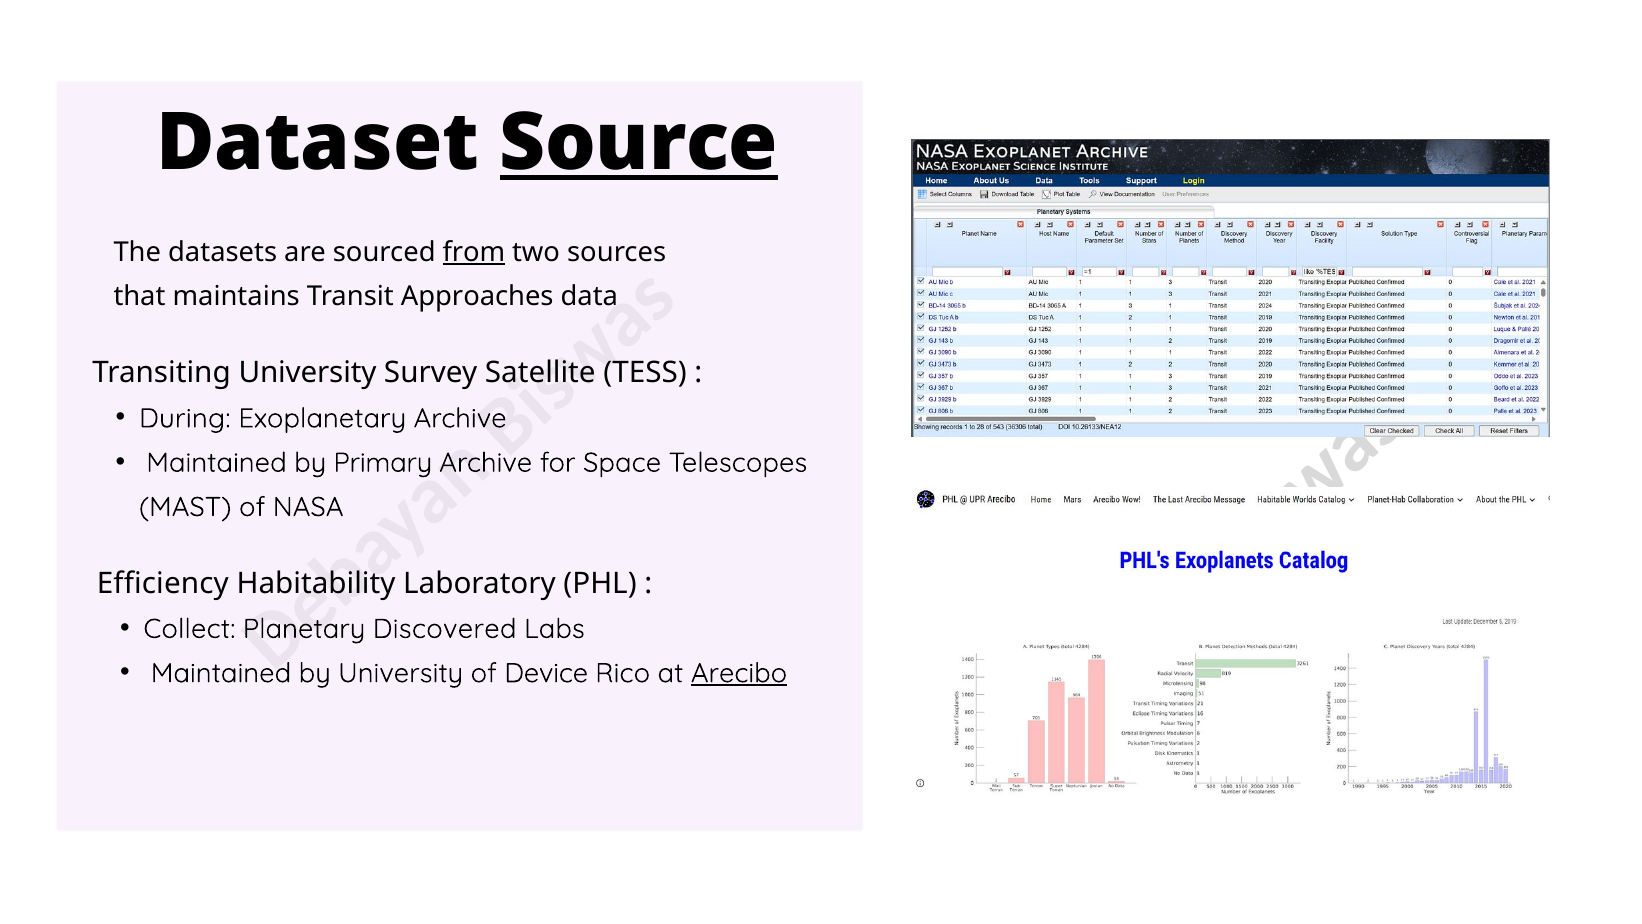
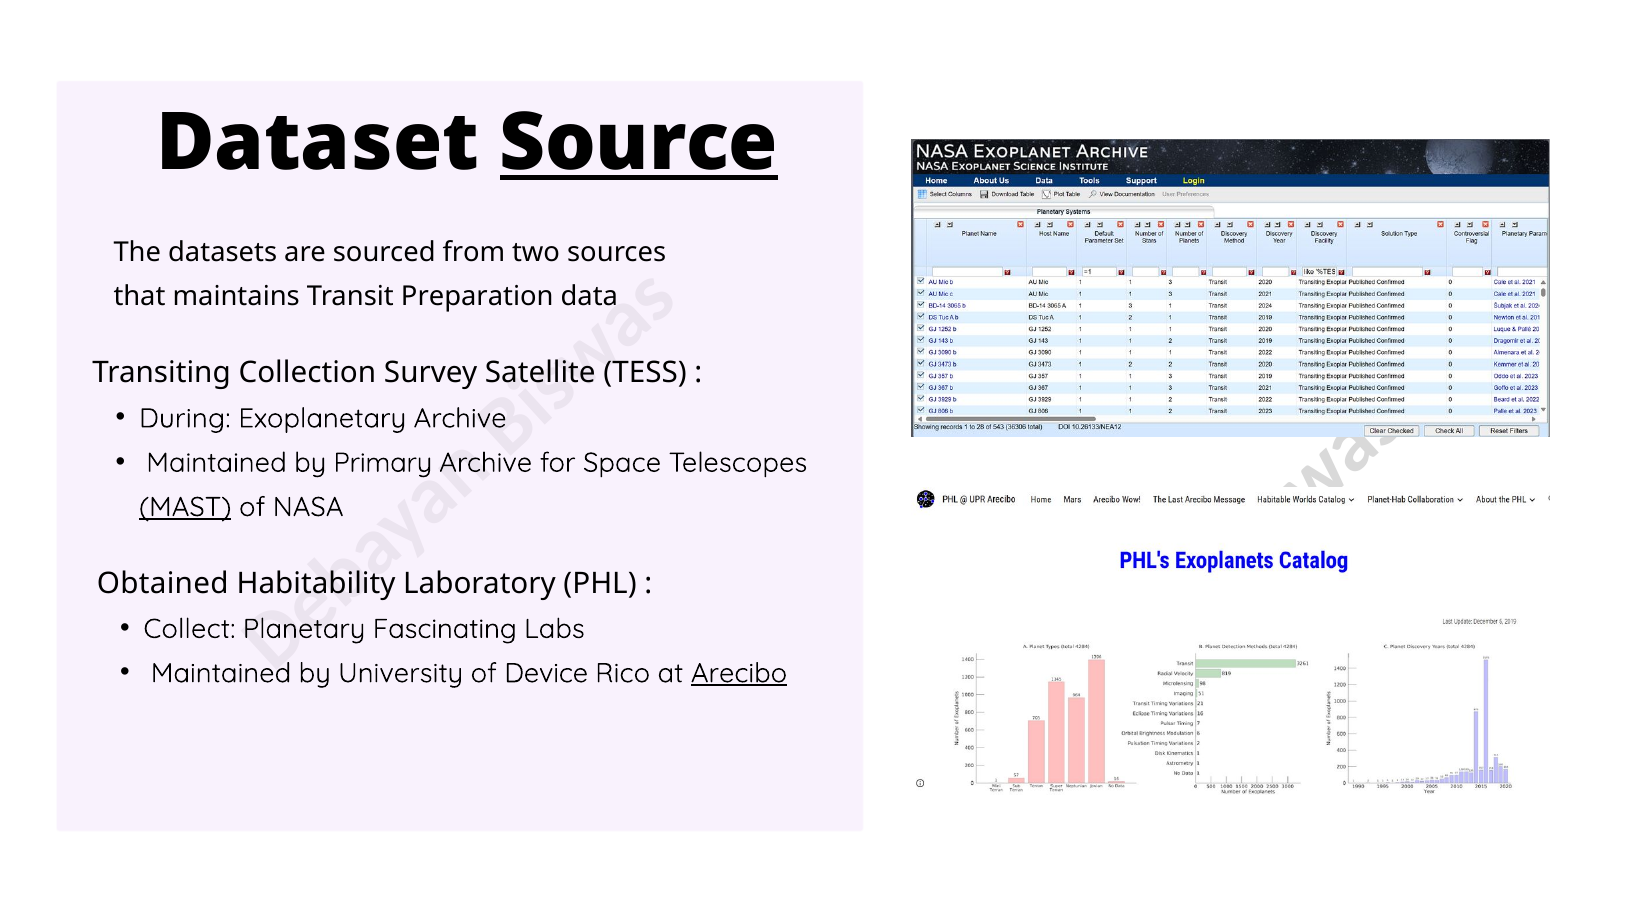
from underline: present -> none
Approaches: Approaches -> Preparation
Transiting University: University -> Collection
MAST underline: none -> present
Efficiency: Efficiency -> Obtained
Discovered: Discovered -> Fascinating
